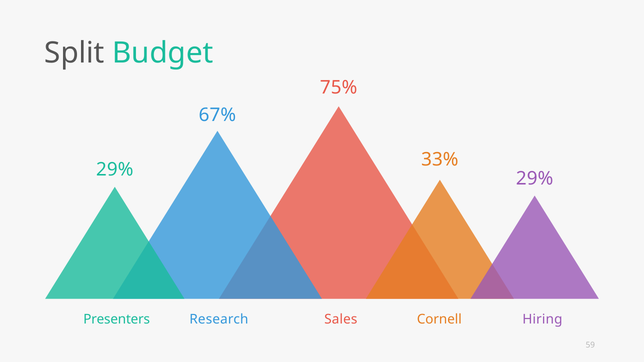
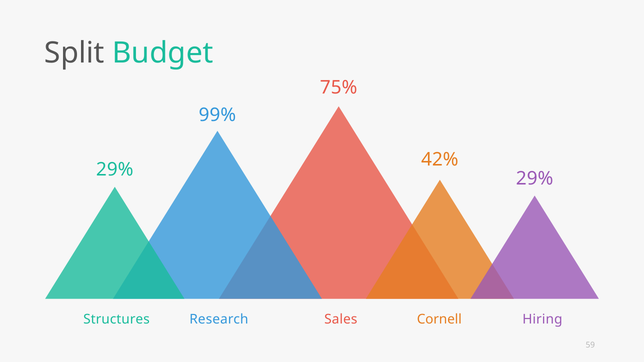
67%: 67% -> 99%
33%: 33% -> 42%
Presenters: Presenters -> Structures
